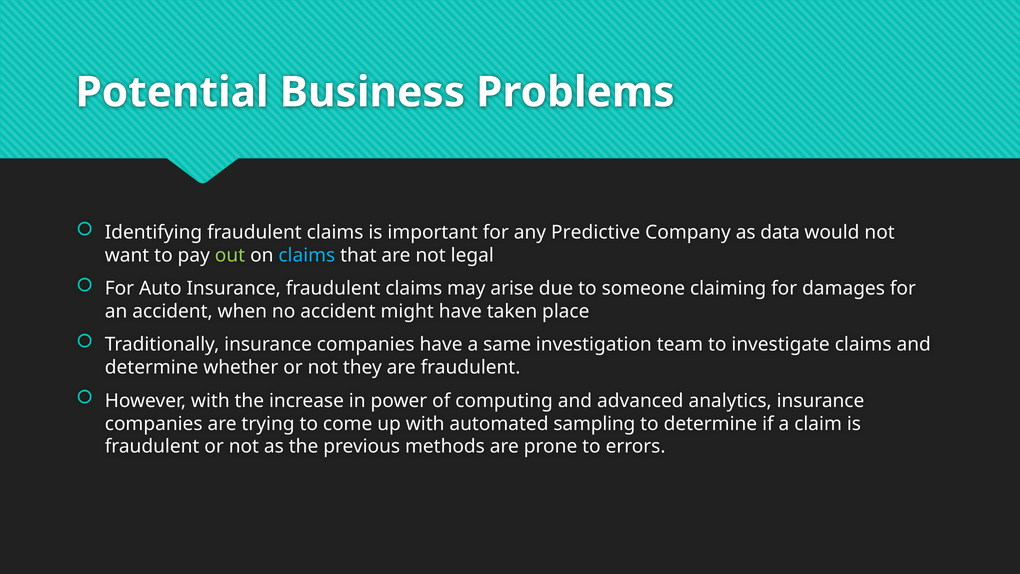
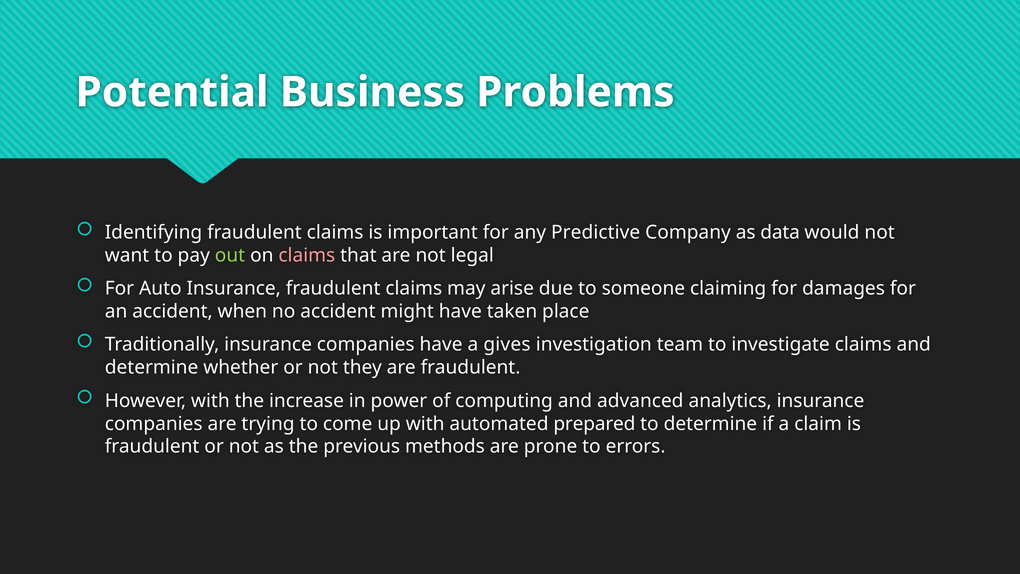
claims at (307, 255) colour: light blue -> pink
same: same -> gives
sampling: sampling -> prepared
